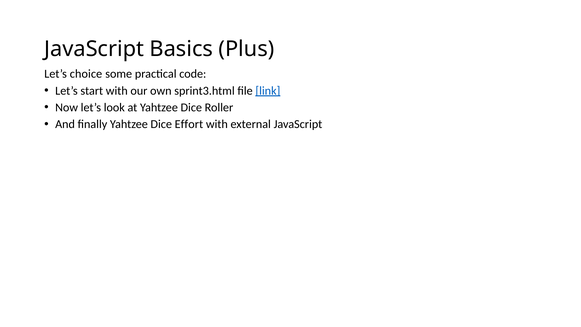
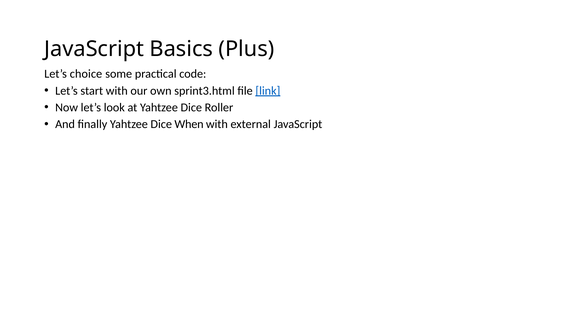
Effort: Effort -> When
